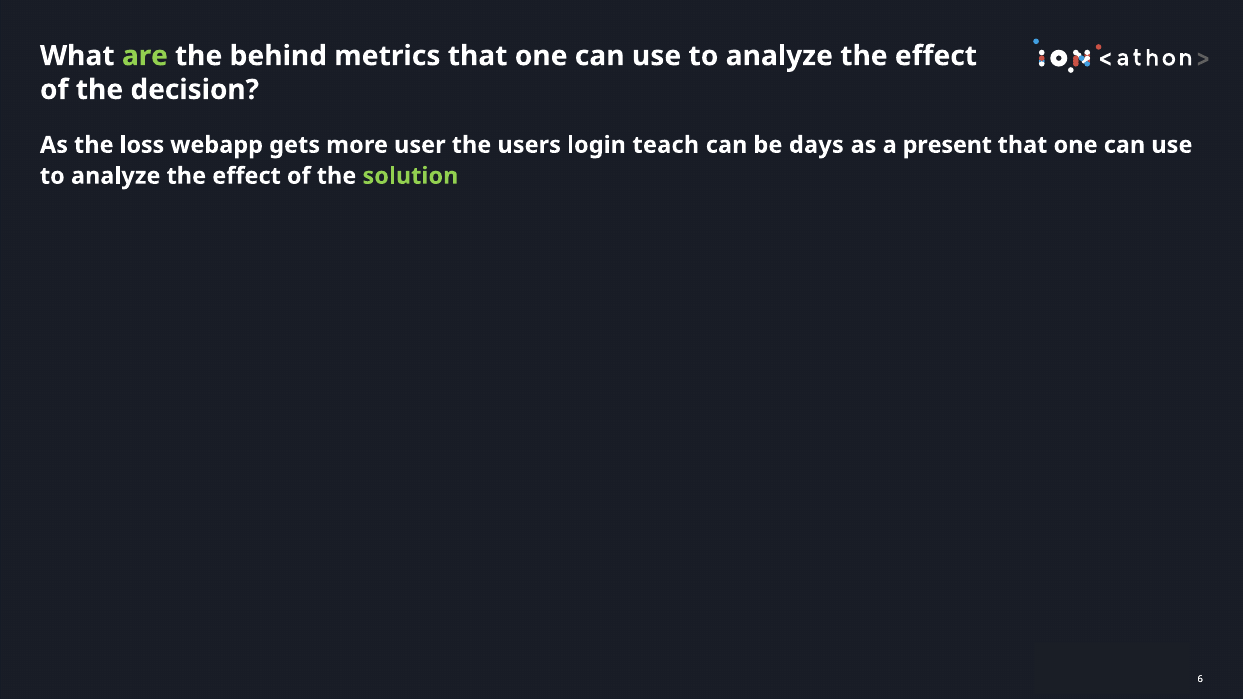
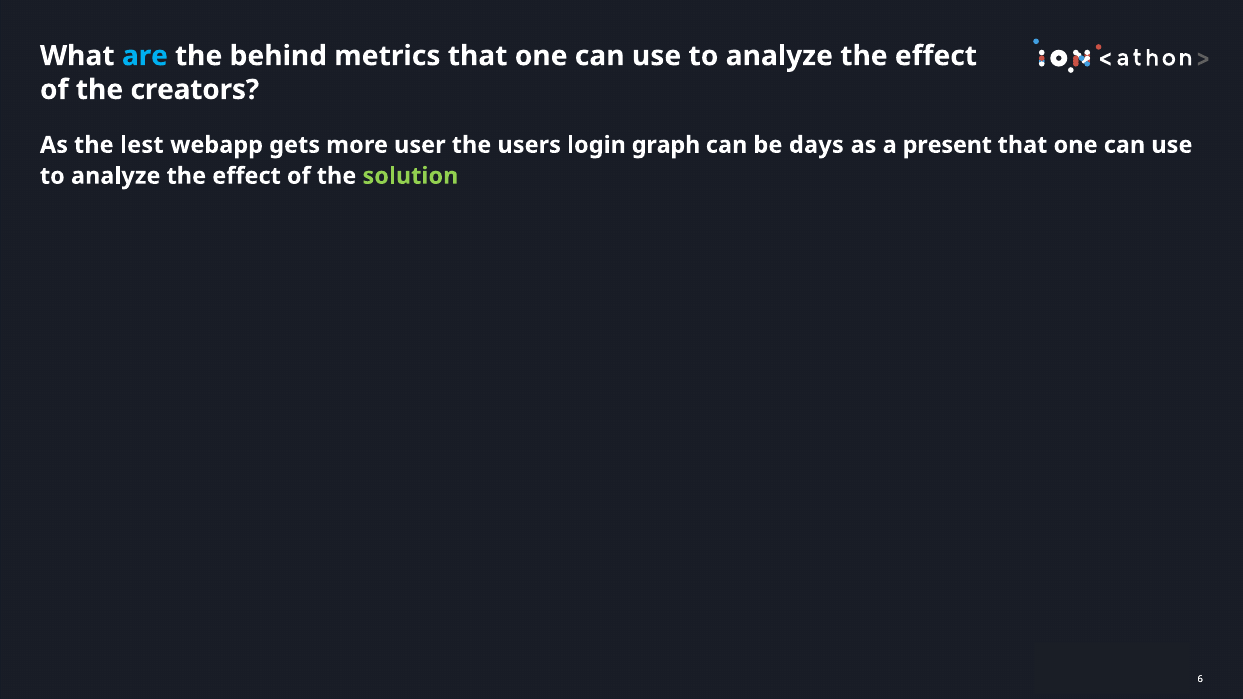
are colour: light green -> light blue
decision: decision -> creators
loss: loss -> lest
teach: teach -> graph
